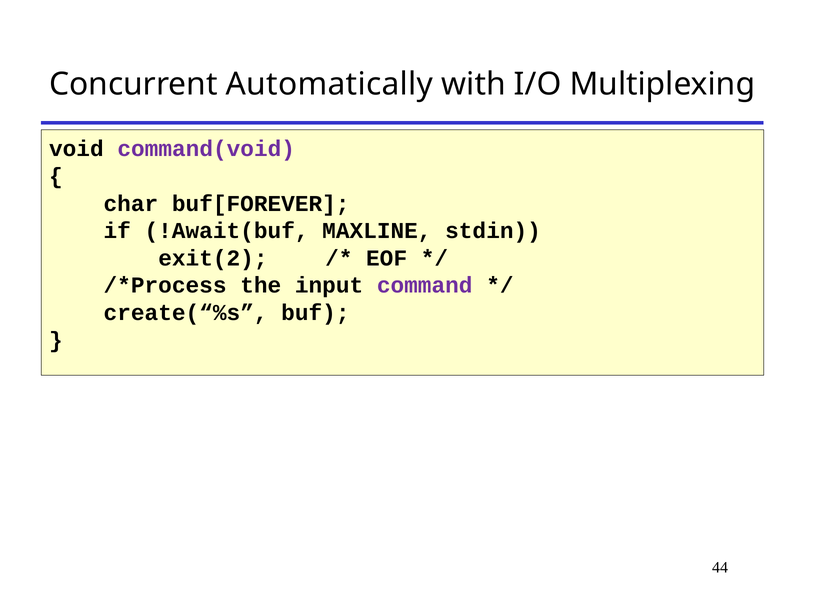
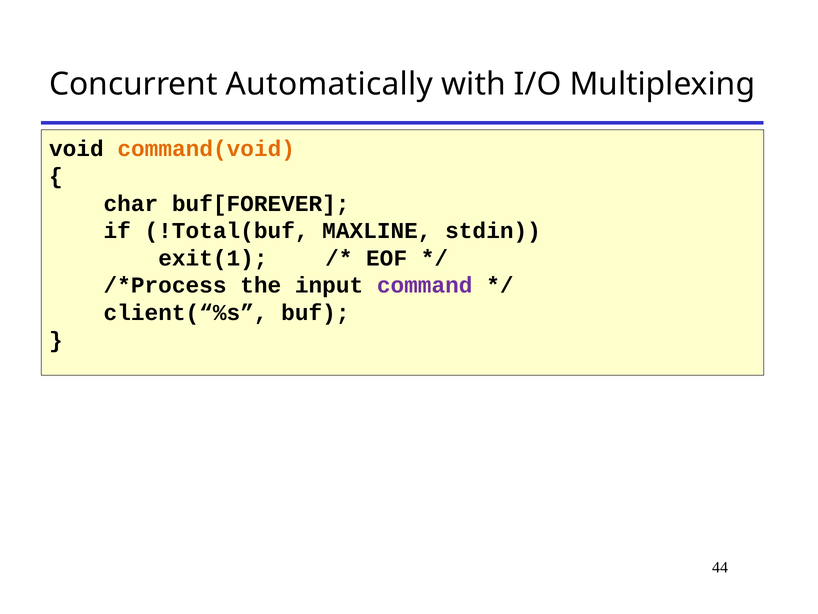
command(void colour: purple -> orange
!Await(buf: !Await(buf -> !Total(buf
exit(2: exit(2 -> exit(1
create(“%s: create(“%s -> client(“%s
